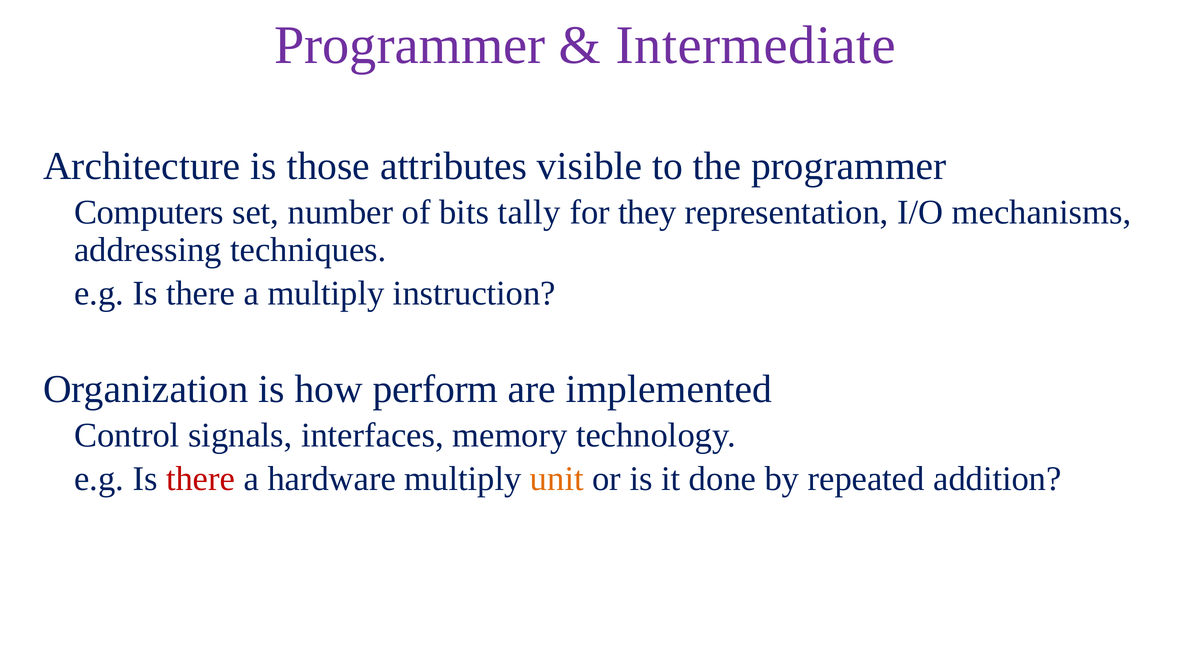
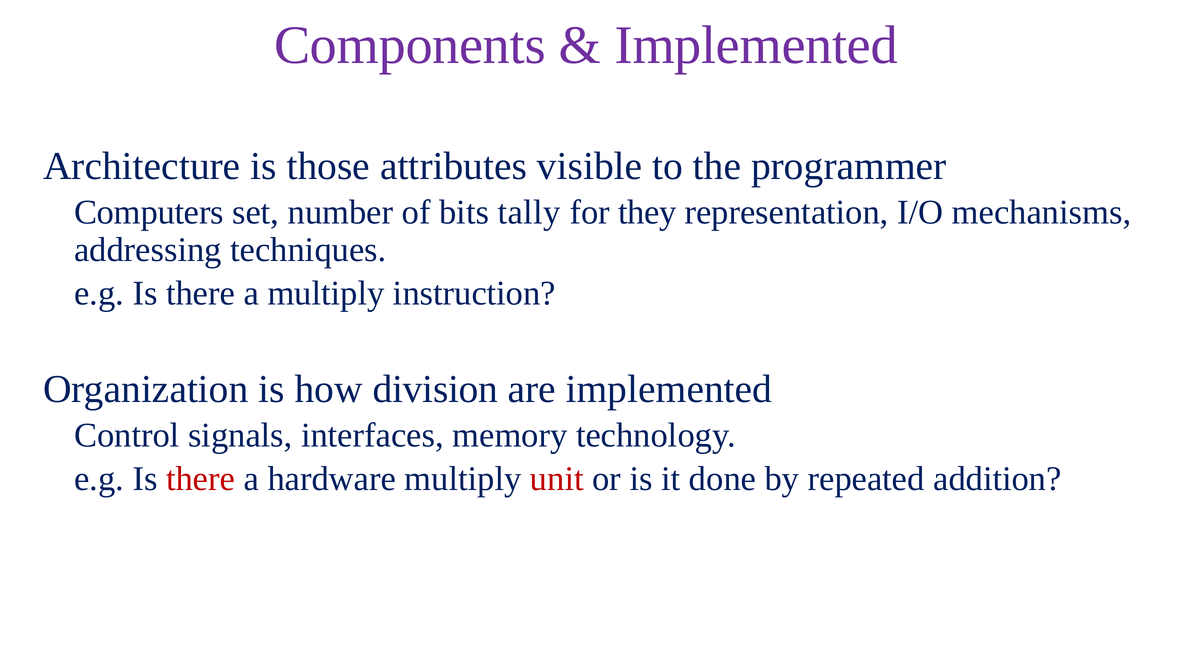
Programmer at (410, 45): Programmer -> Components
Intermediate at (756, 45): Intermediate -> Implemented
perform: perform -> division
unit colour: orange -> red
